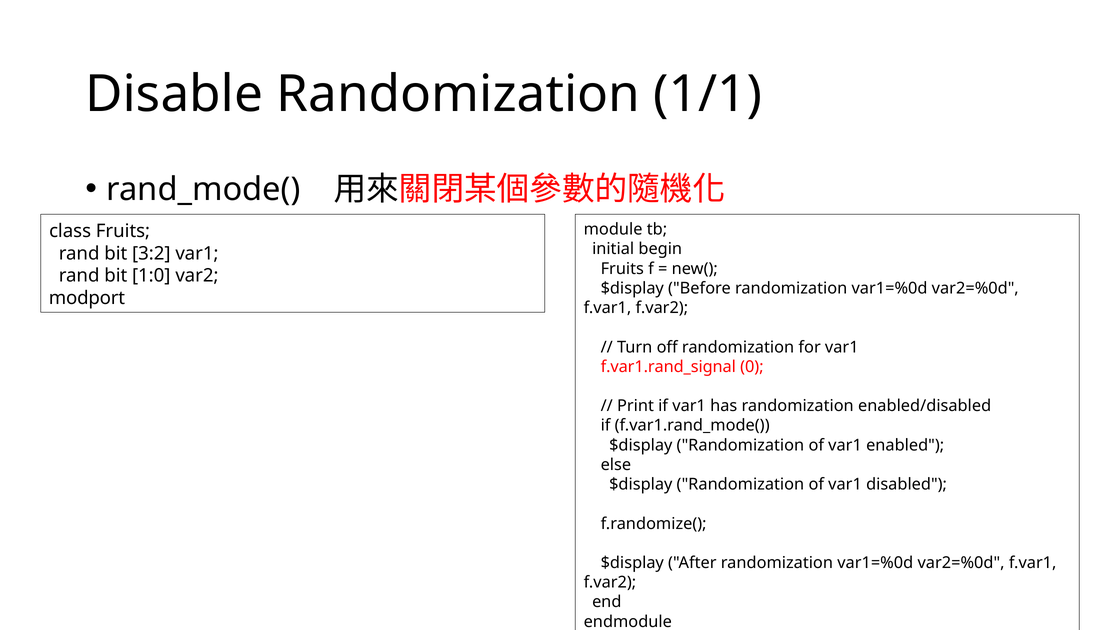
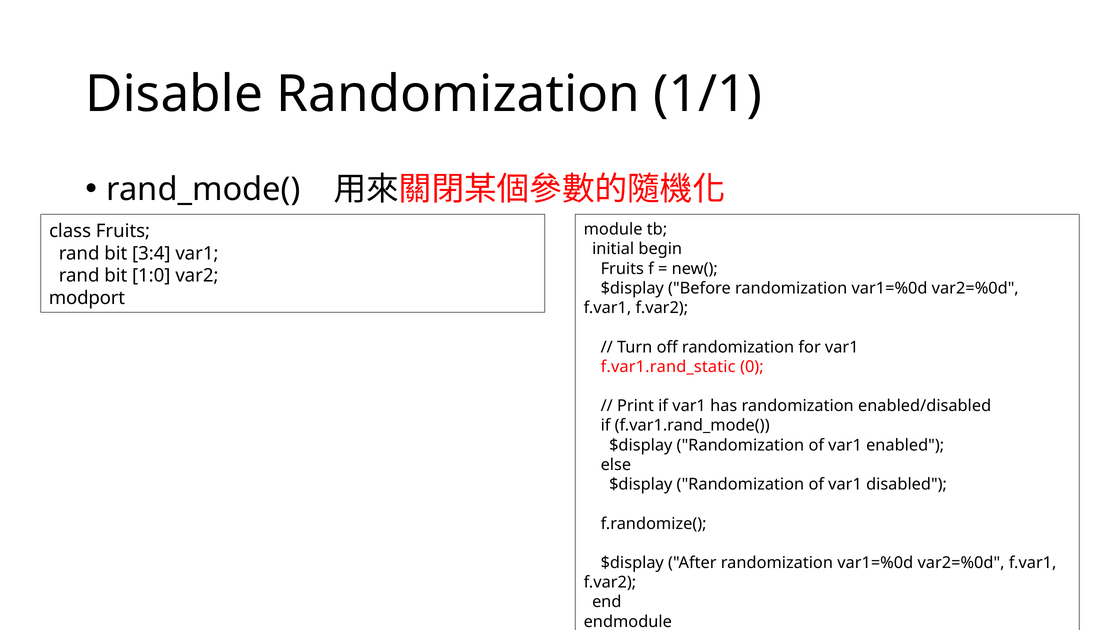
3:2: 3:2 -> 3:4
f.var1.rand_signal: f.var1.rand_signal -> f.var1.rand_static
